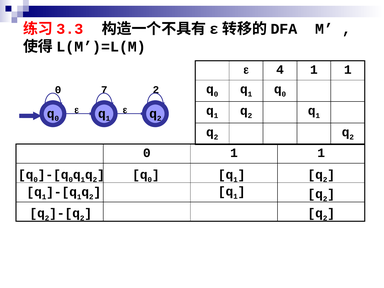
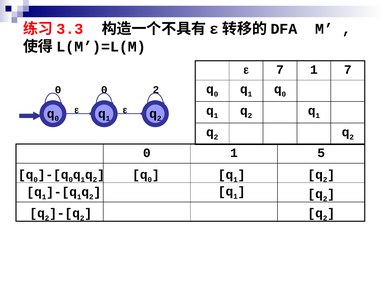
4 at (280, 70): 4 -> 7
1 at (348, 70): 1 -> 7
0 7: 7 -> 0
0 1 1: 1 -> 5
